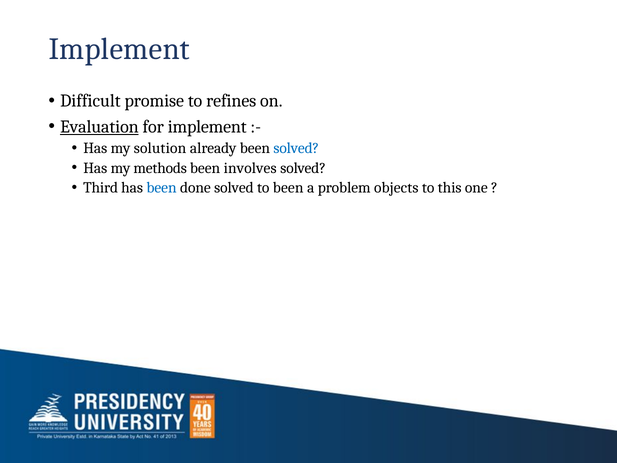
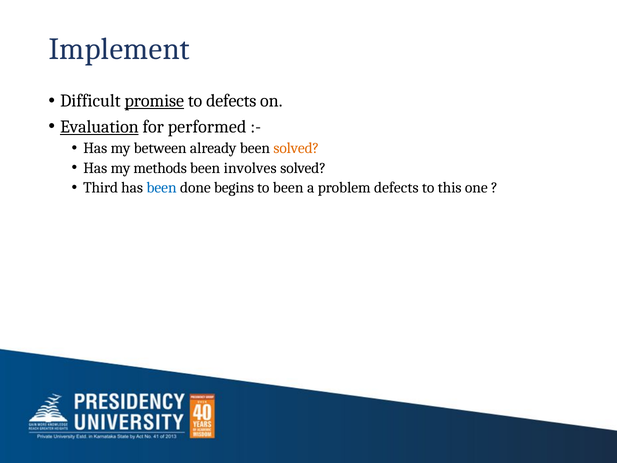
promise underline: none -> present
to refines: refines -> defects
for implement: implement -> performed
solution: solution -> between
solved at (296, 148) colour: blue -> orange
done solved: solved -> begins
problem objects: objects -> defects
